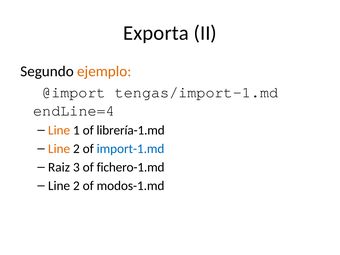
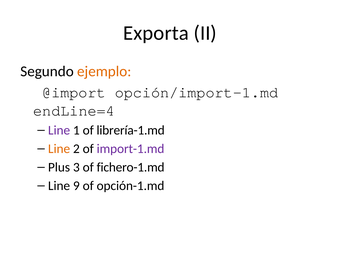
tengas/import-1.md: tengas/import-1.md -> opción/import-1.md
Line at (59, 130) colour: orange -> purple
import-1.md colour: blue -> purple
Raiz: Raiz -> Plus
2 at (76, 186): 2 -> 9
modos-1.md: modos-1.md -> opción-1.md
